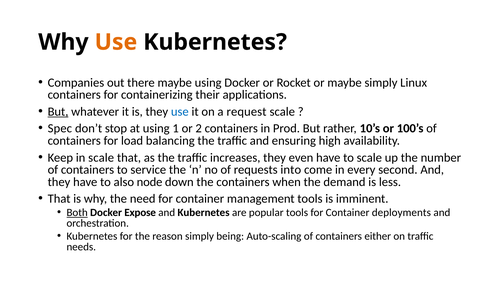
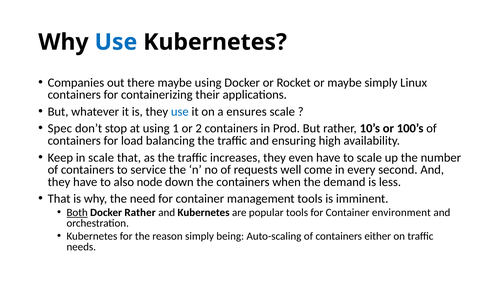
Use at (116, 42) colour: orange -> blue
But at (58, 112) underline: present -> none
request: request -> ensures
into: into -> well
Docker Expose: Expose -> Rather
deployments: deployments -> environment
